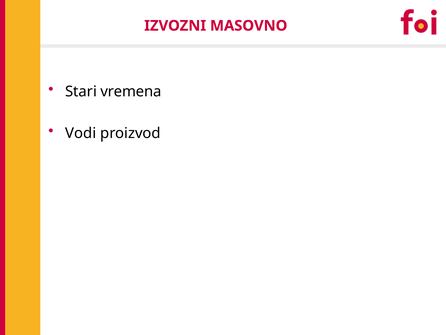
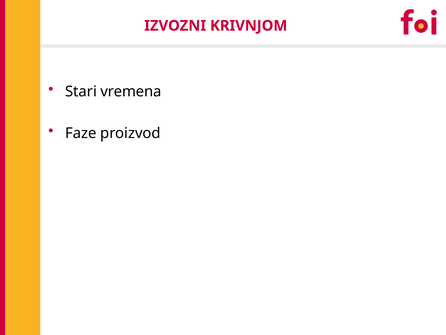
MASOVNO: MASOVNO -> KRIVNJOM
Vodi: Vodi -> Faze
